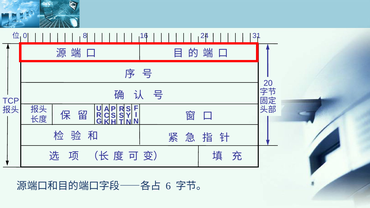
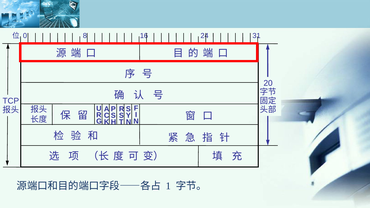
6: 6 -> 1
